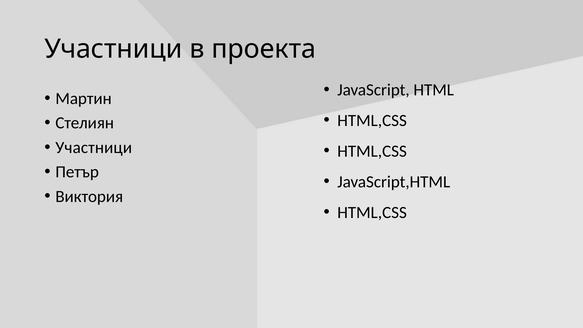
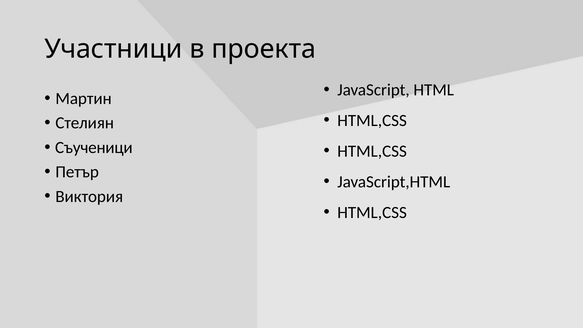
Участници at (94, 147): Участници -> Съученици
